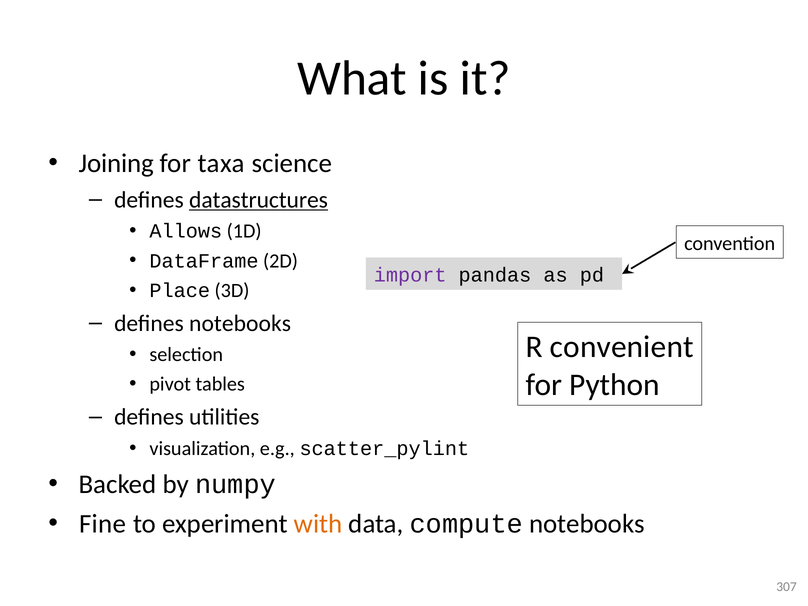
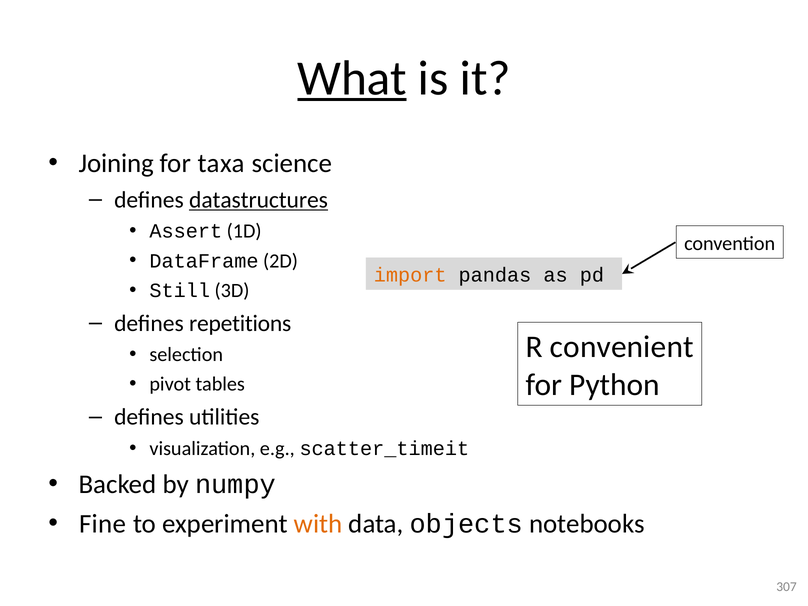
What underline: none -> present
Allows: Allows -> Assert
import colour: purple -> orange
Place: Place -> Still
defines notebooks: notebooks -> repetitions
scatter_pylint: scatter_pylint -> scatter_timeit
compute: compute -> objects
